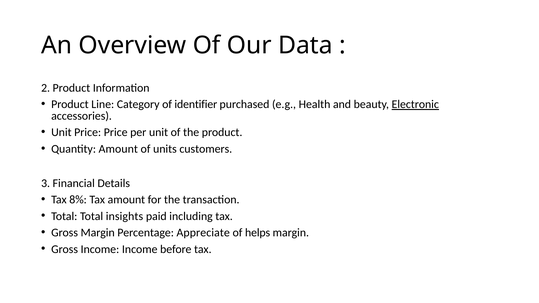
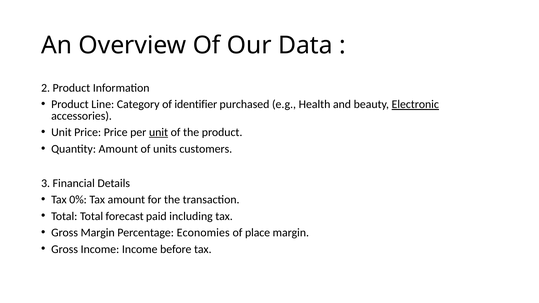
unit at (159, 132) underline: none -> present
8%: 8% -> 0%
insights: insights -> forecast
Appreciate: Appreciate -> Economies
helps: helps -> place
